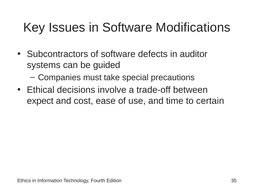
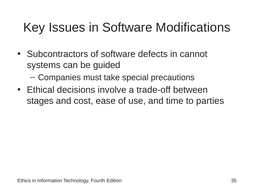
auditor: auditor -> cannot
expect: expect -> stages
certain: certain -> parties
